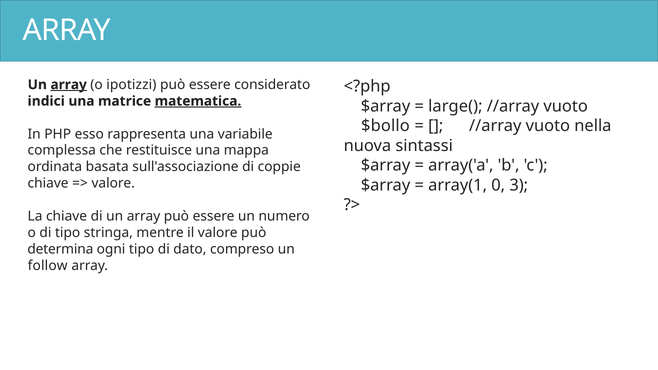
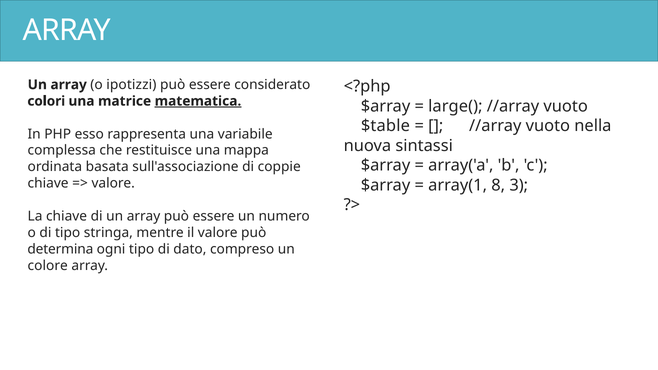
array at (69, 85) underline: present -> none
indici: indici -> colori
$bollo: $bollo -> $table
0: 0 -> 8
follow: follow -> colore
